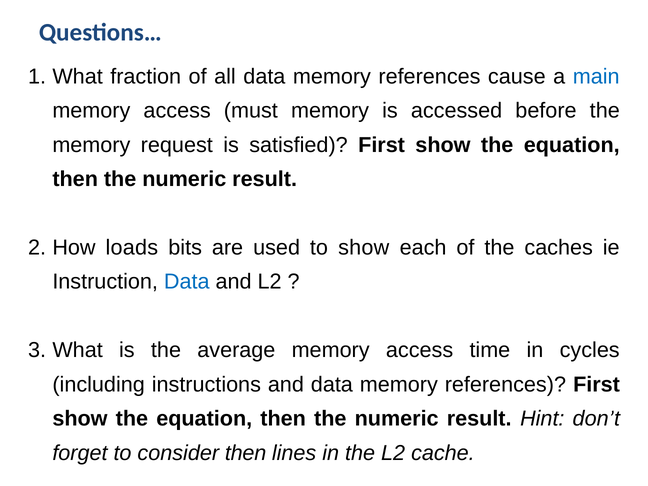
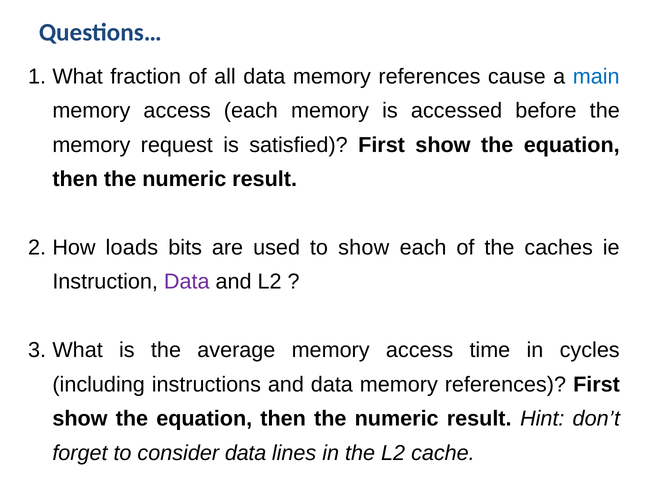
access must: must -> each
Data at (187, 282) colour: blue -> purple
consider then: then -> data
